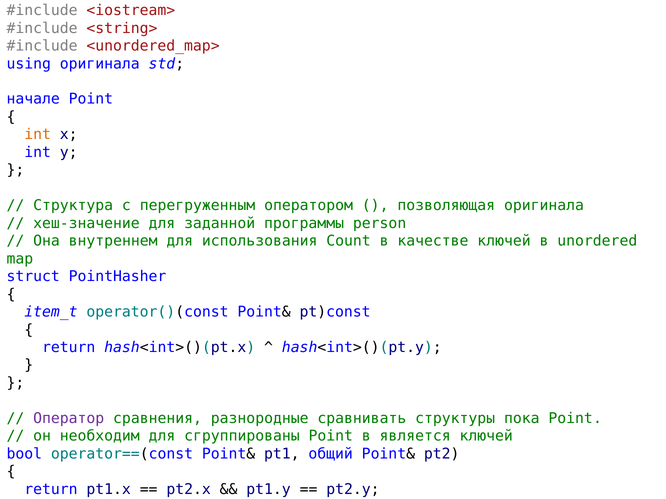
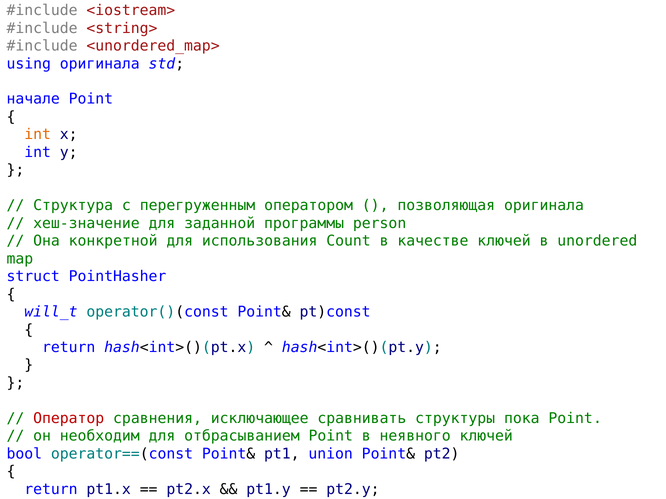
внутреннем: внутреннем -> конкретной
item_t: item_t -> will_t
Оператор colour: purple -> red
разнородные: разнородные -> исключающее
сгруппированы: сгруппированы -> отбрасыванием
является: является -> неявного
общий: общий -> union
